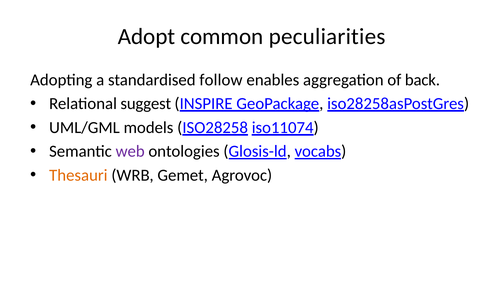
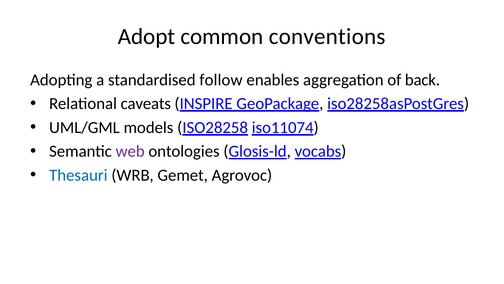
peculiarities: peculiarities -> conventions
suggest: suggest -> caveats
Thesauri colour: orange -> blue
